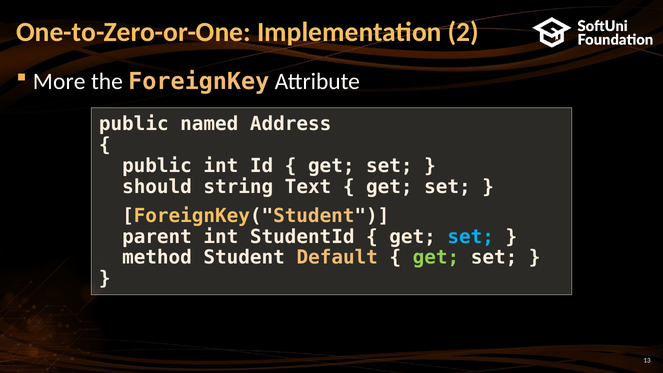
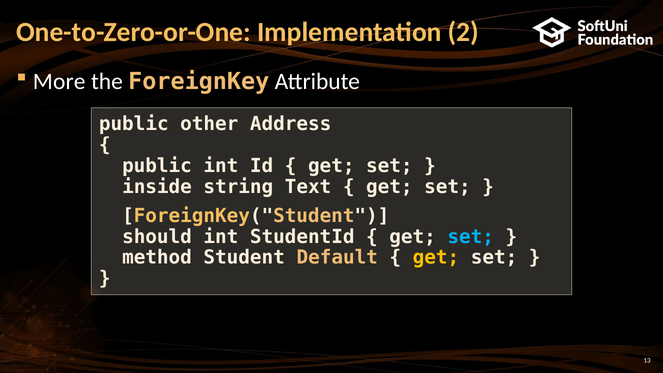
named: named -> other
should: should -> inside
parent: parent -> should
get at (436, 258) colour: light green -> yellow
